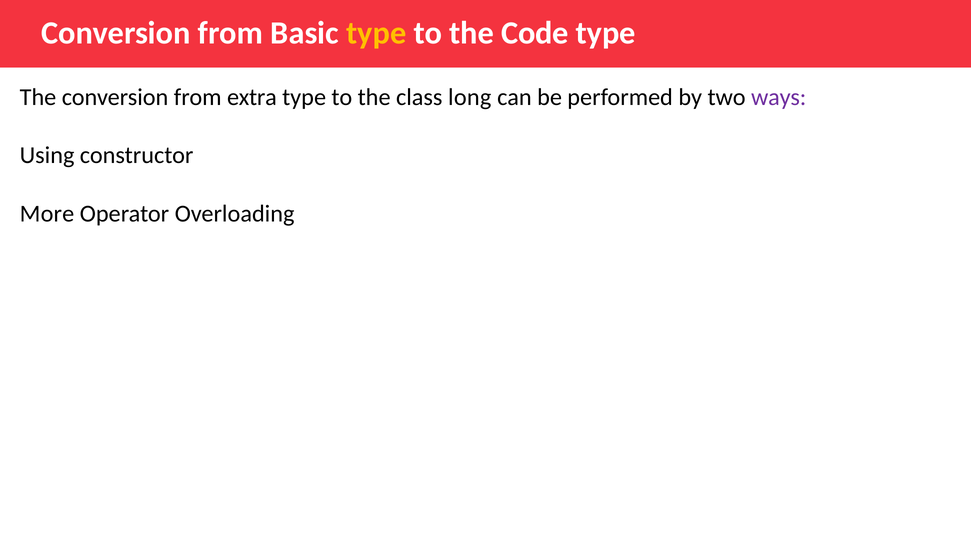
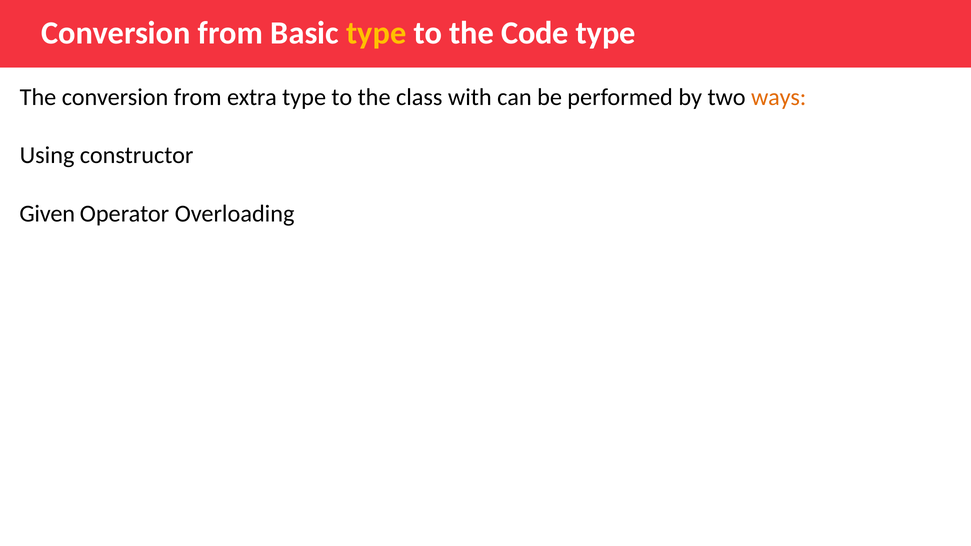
long: long -> with
ways colour: purple -> orange
More: More -> Given
